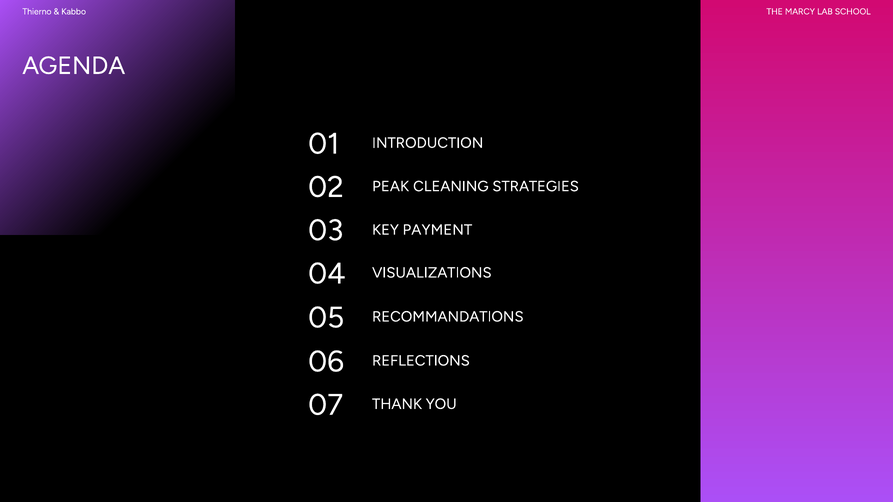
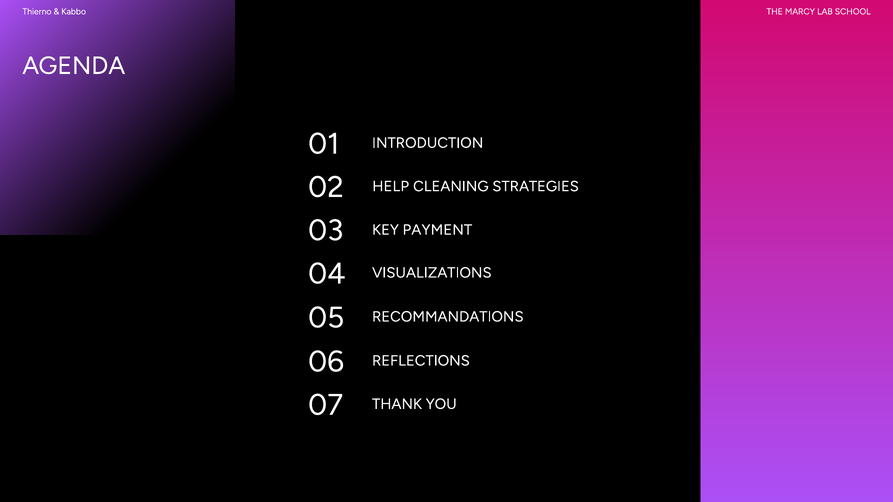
PEAK: PEAK -> HELP
